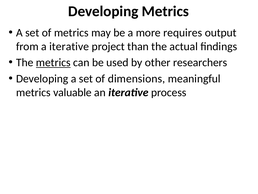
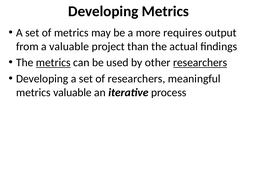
a iterative: iterative -> valuable
researchers at (200, 62) underline: none -> present
of dimensions: dimensions -> researchers
